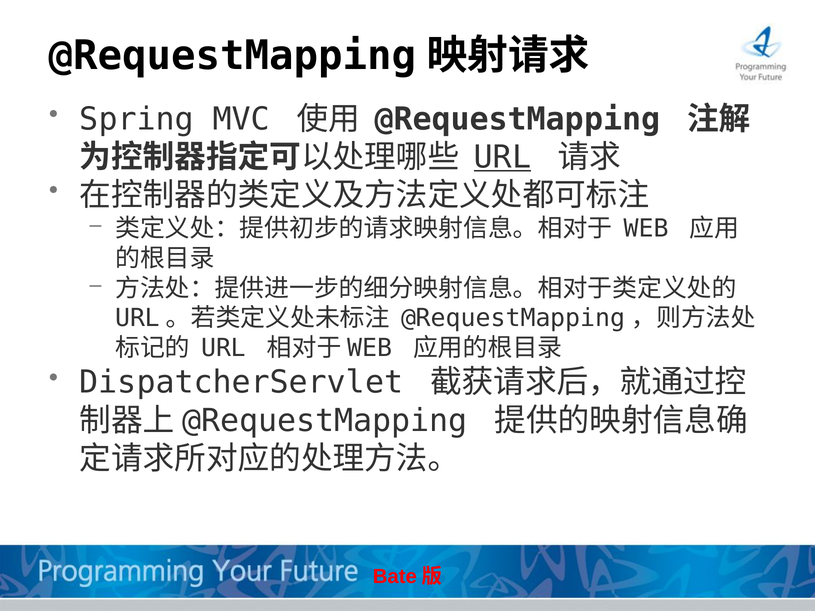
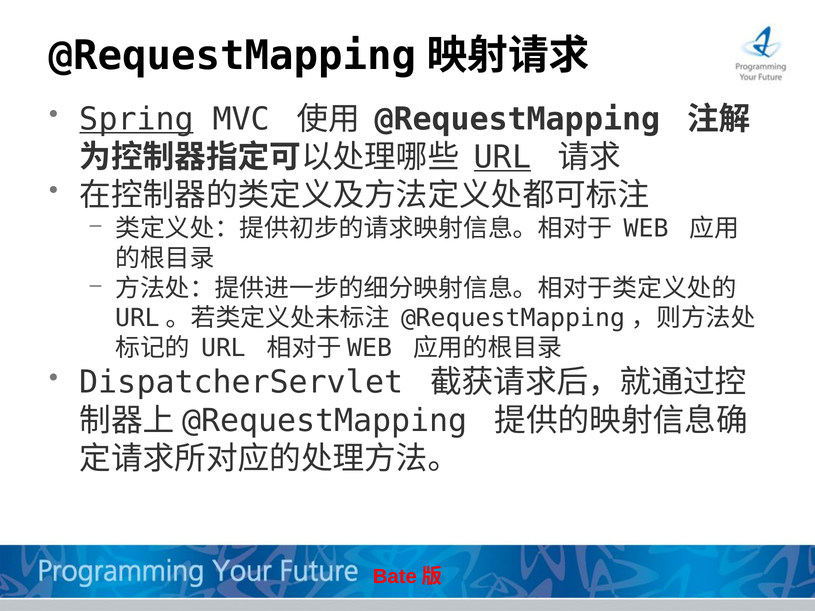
Spring underline: none -> present
